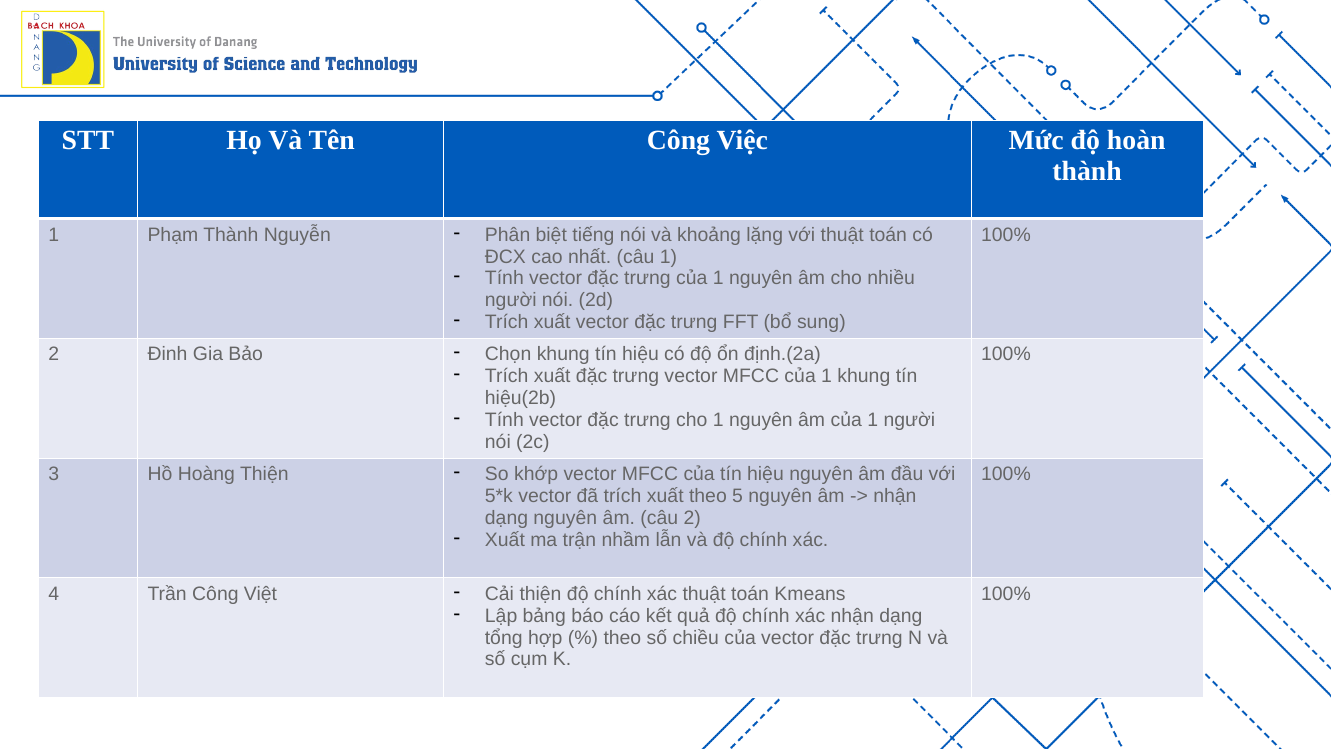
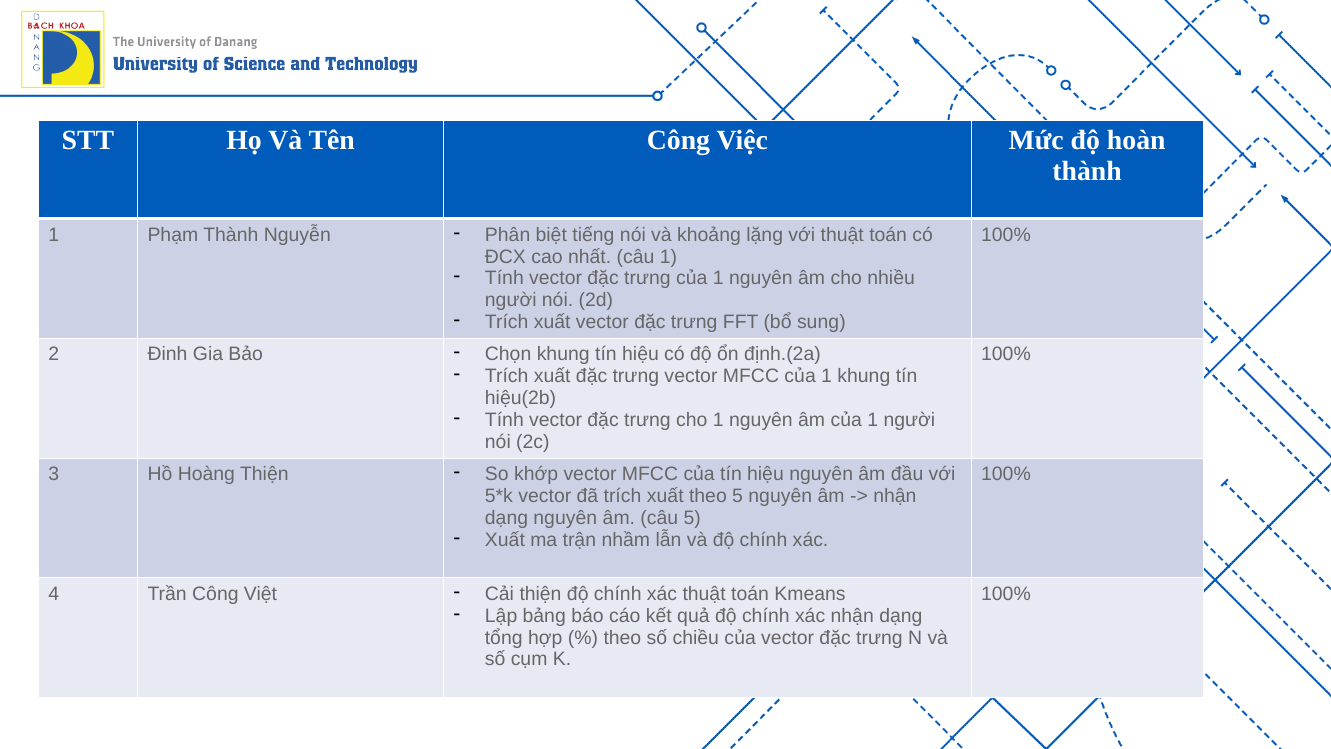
câu 2: 2 -> 5
